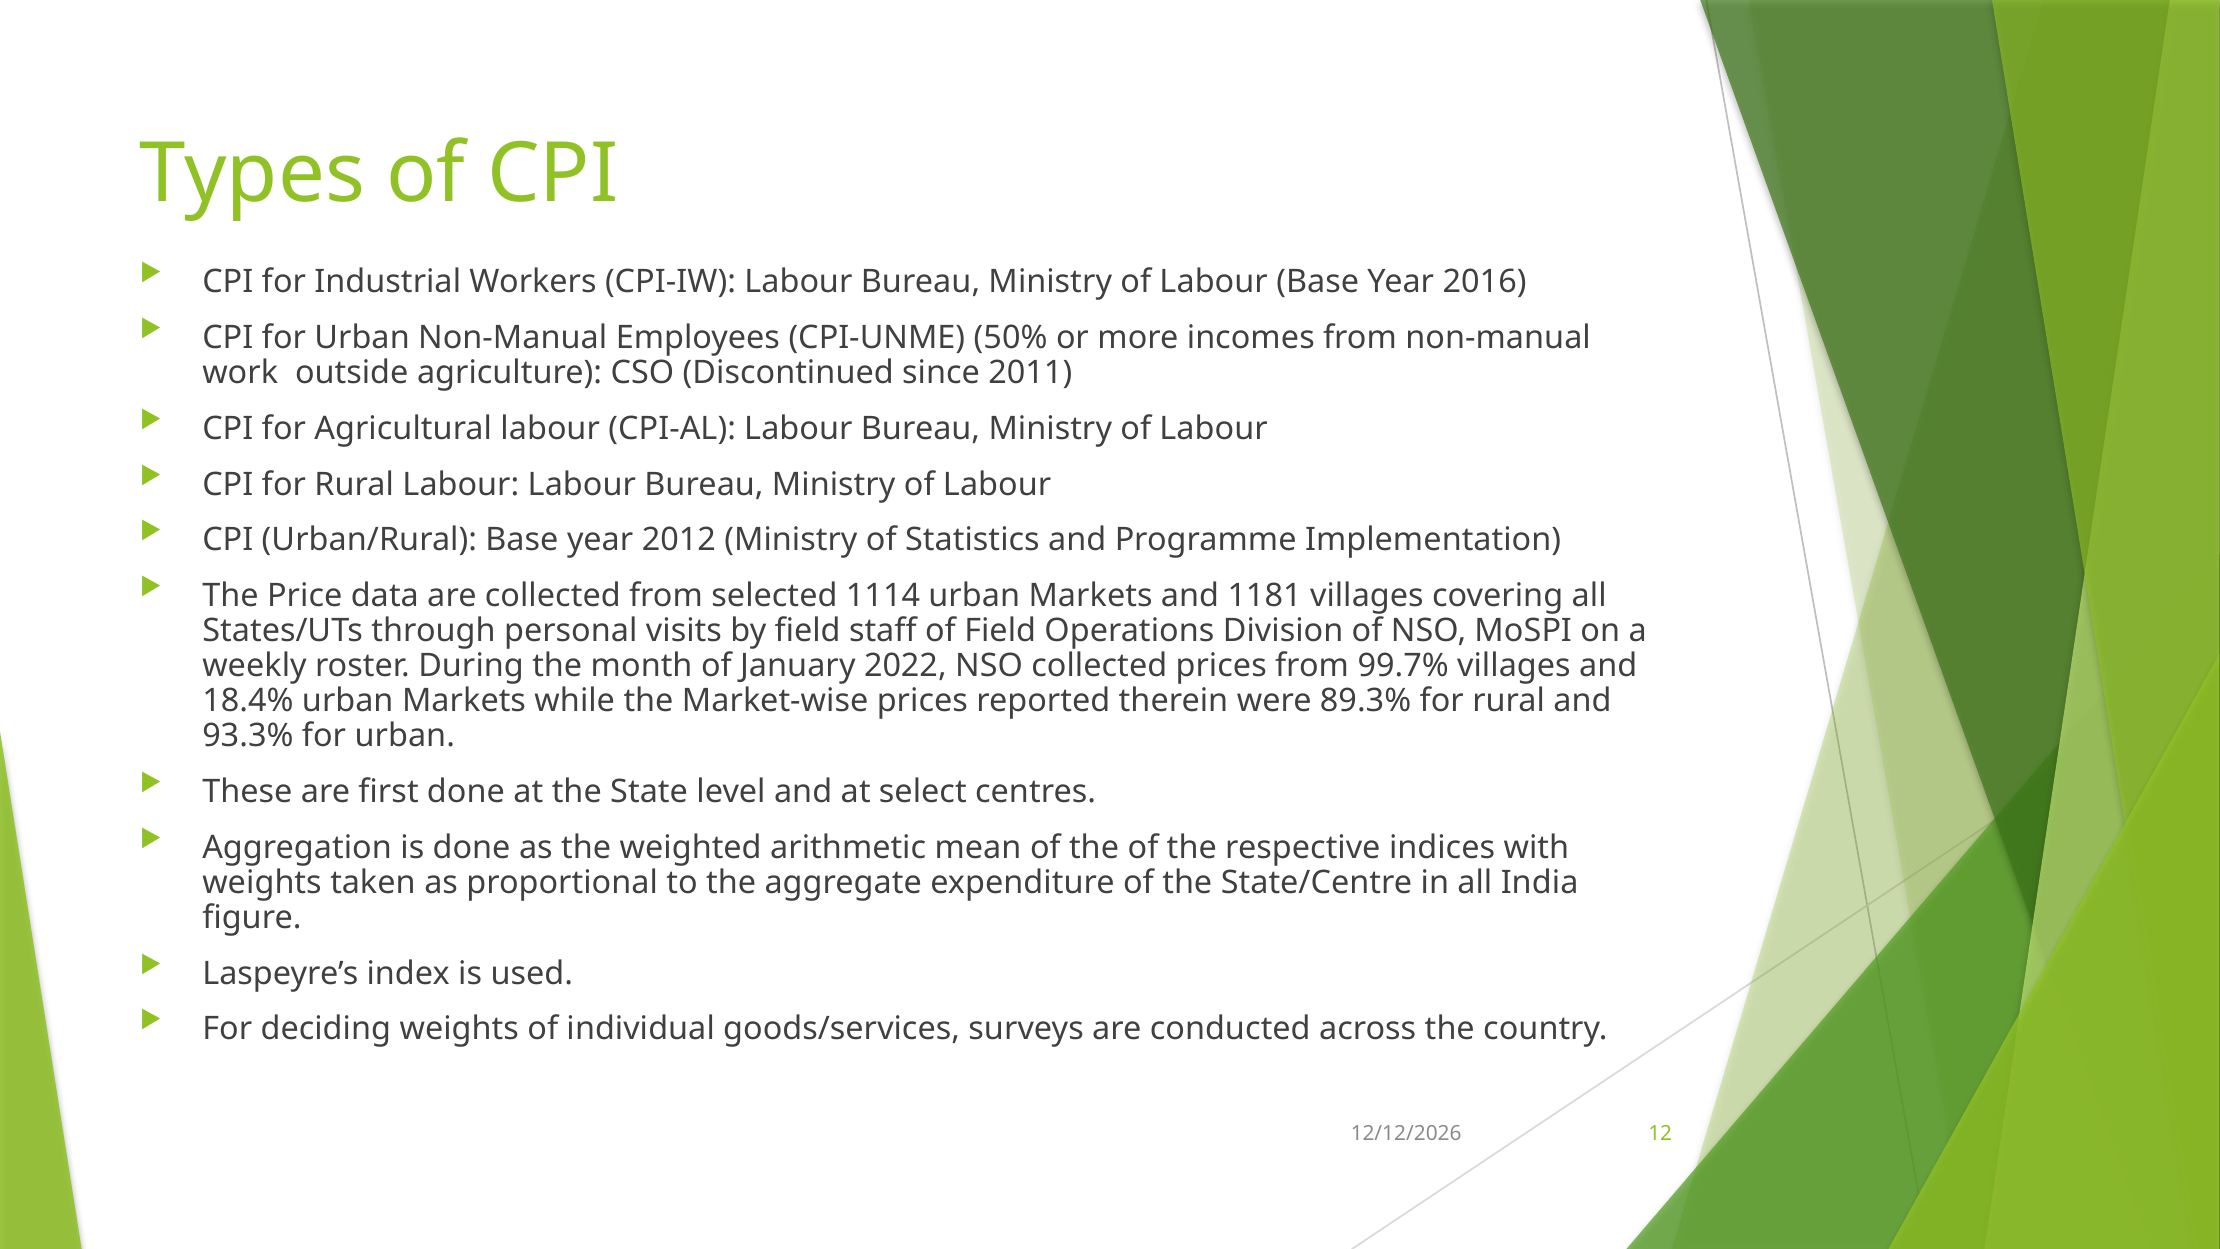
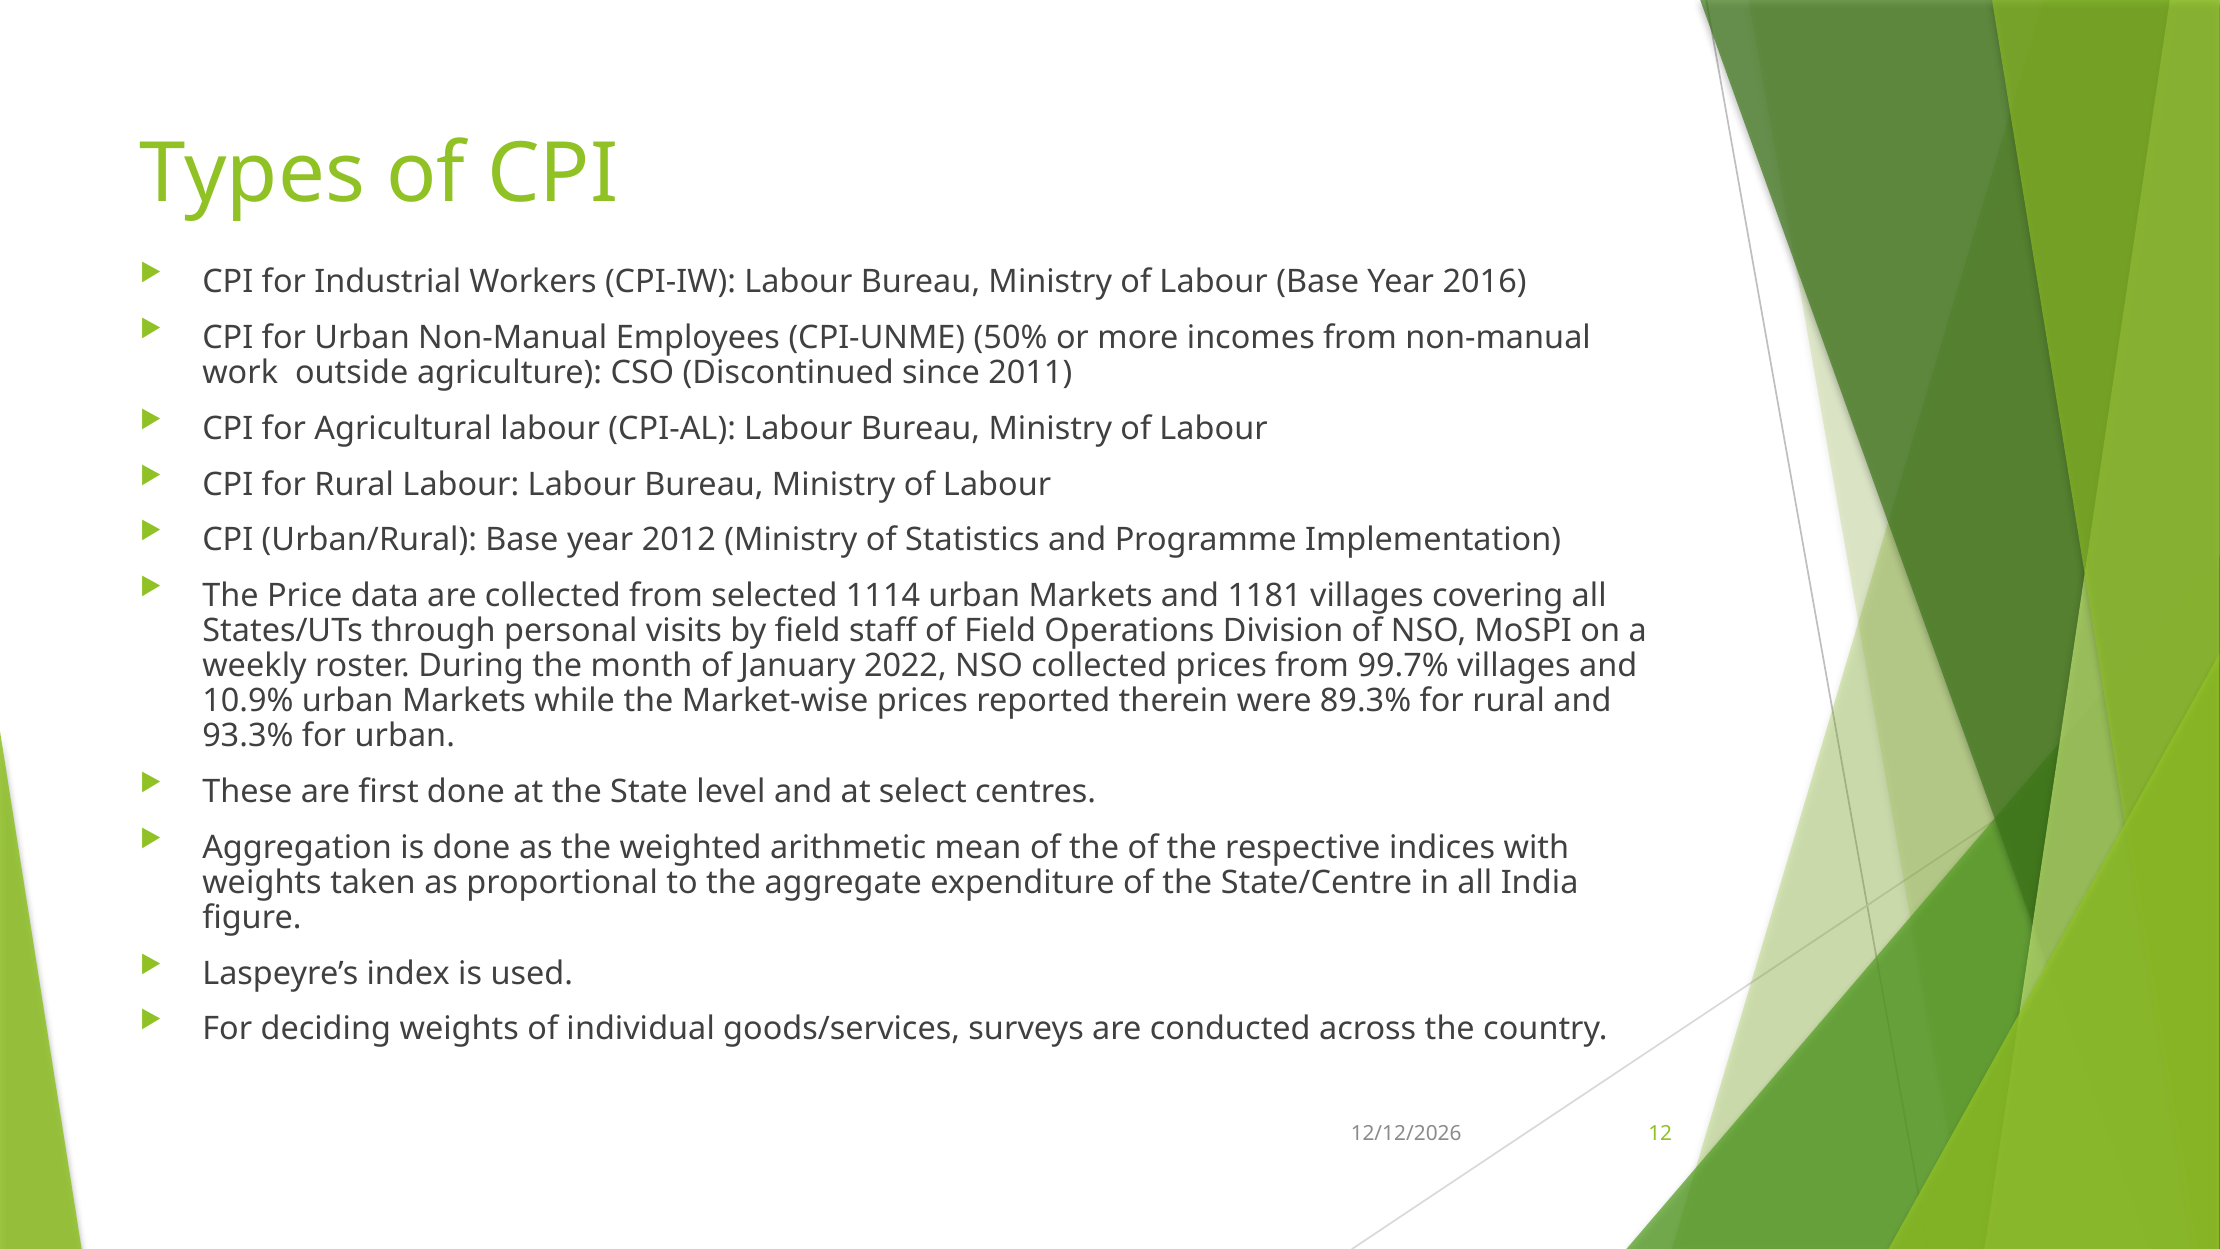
18.4%: 18.4% -> 10.9%
